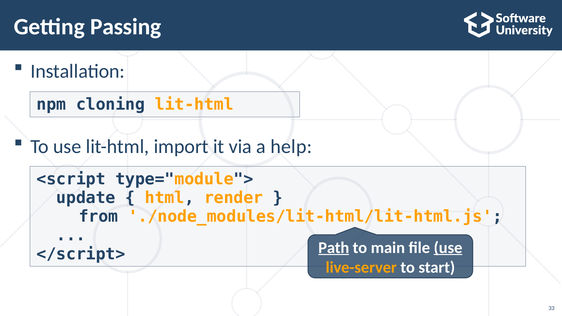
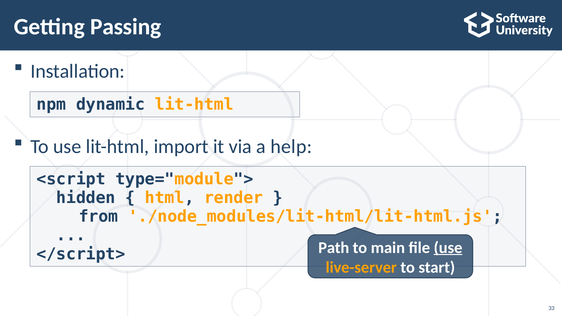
cloning: cloning -> dynamic
update: update -> hidden
Path underline: present -> none
